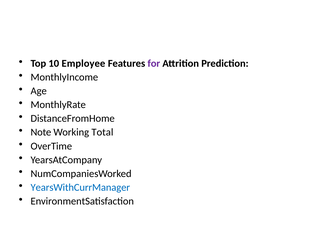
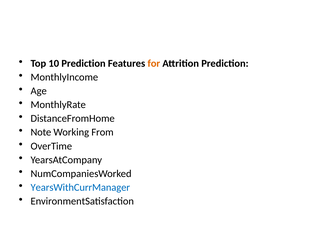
10 Employee: Employee -> Prediction
for colour: purple -> orange
Total: Total -> From
